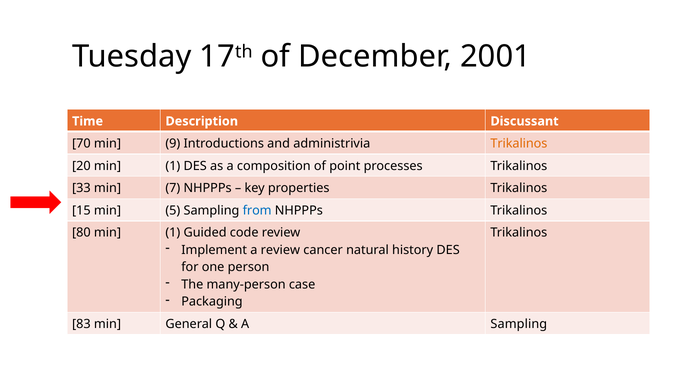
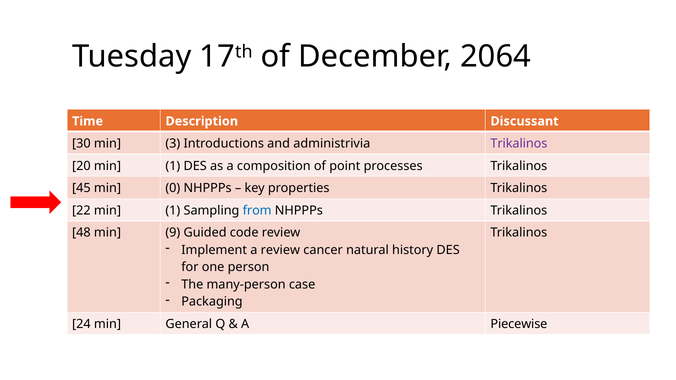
2001: 2001 -> 2064
70: 70 -> 30
9: 9 -> 3
Trikalinos at (519, 144) colour: orange -> purple
33: 33 -> 45
7: 7 -> 0
15: 15 -> 22
5 at (173, 211): 5 -> 1
80: 80 -> 48
1 at (173, 233): 1 -> 9
83: 83 -> 24
A Sampling: Sampling -> Piecewise
